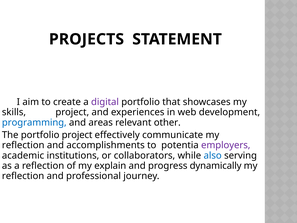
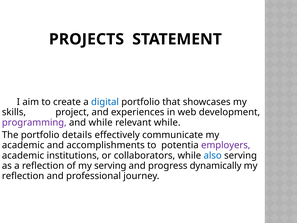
digital colour: purple -> blue
programming colour: blue -> purple
and areas: areas -> while
relevant other: other -> while
portfolio project: project -> details
reflection at (23, 145): reflection -> academic
my explain: explain -> serving
